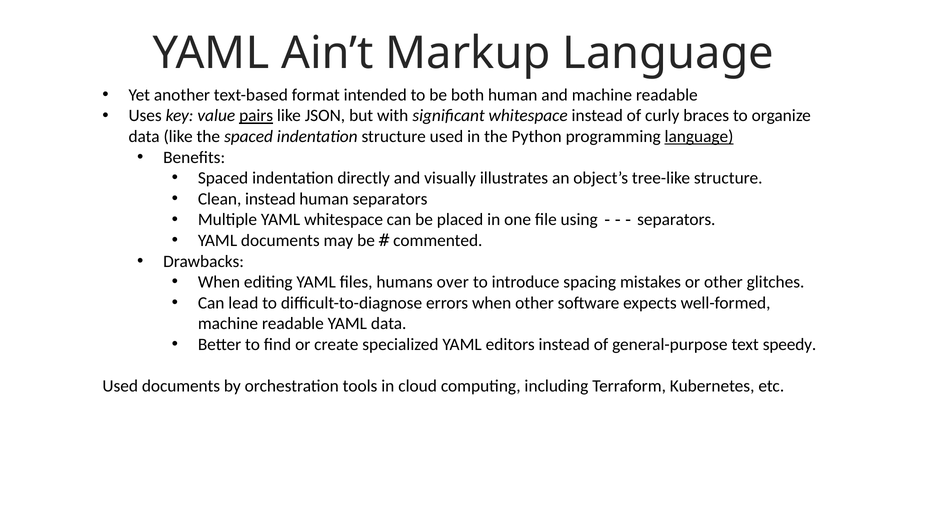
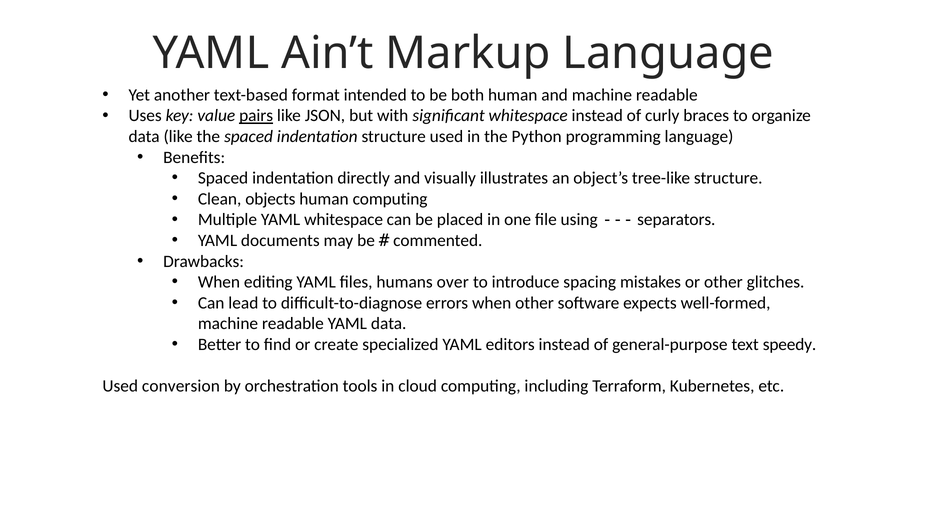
language at (699, 137) underline: present -> none
Clean instead: instead -> objects
human separators: separators -> computing
Used documents: documents -> conversion
